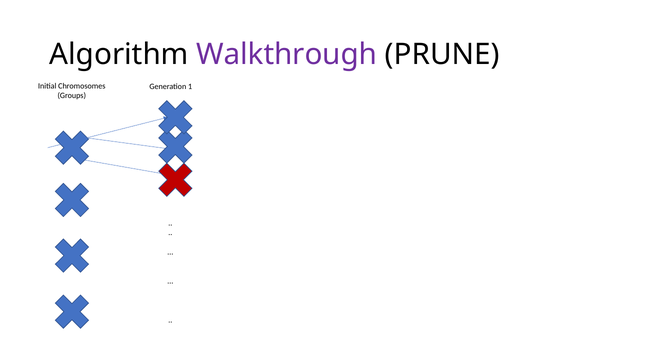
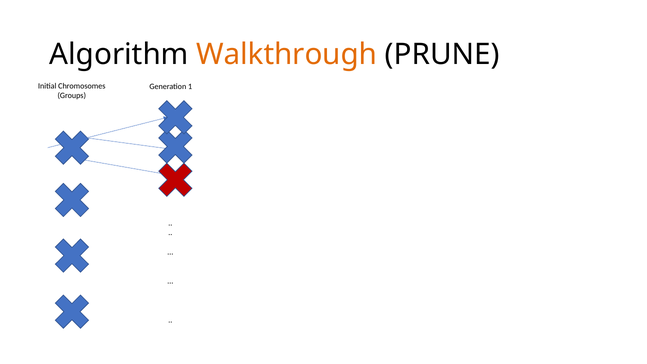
Walkthrough colour: purple -> orange
